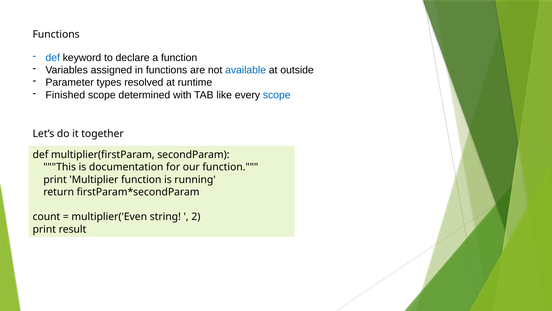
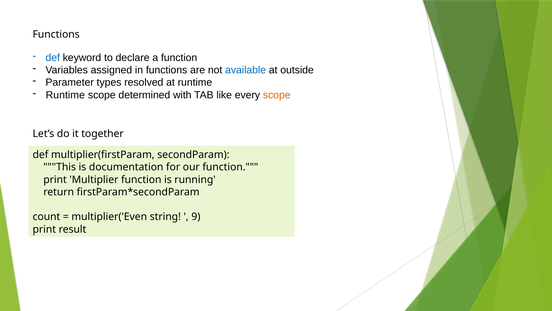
Finished at (65, 95): Finished -> Runtime
scope at (277, 95) colour: blue -> orange
2: 2 -> 9
